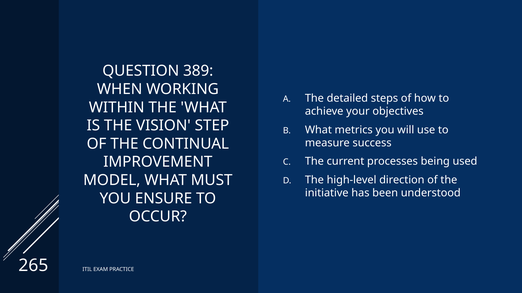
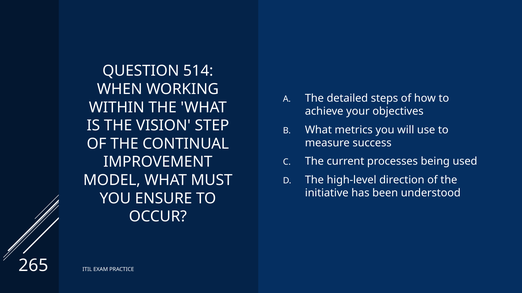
389: 389 -> 514
